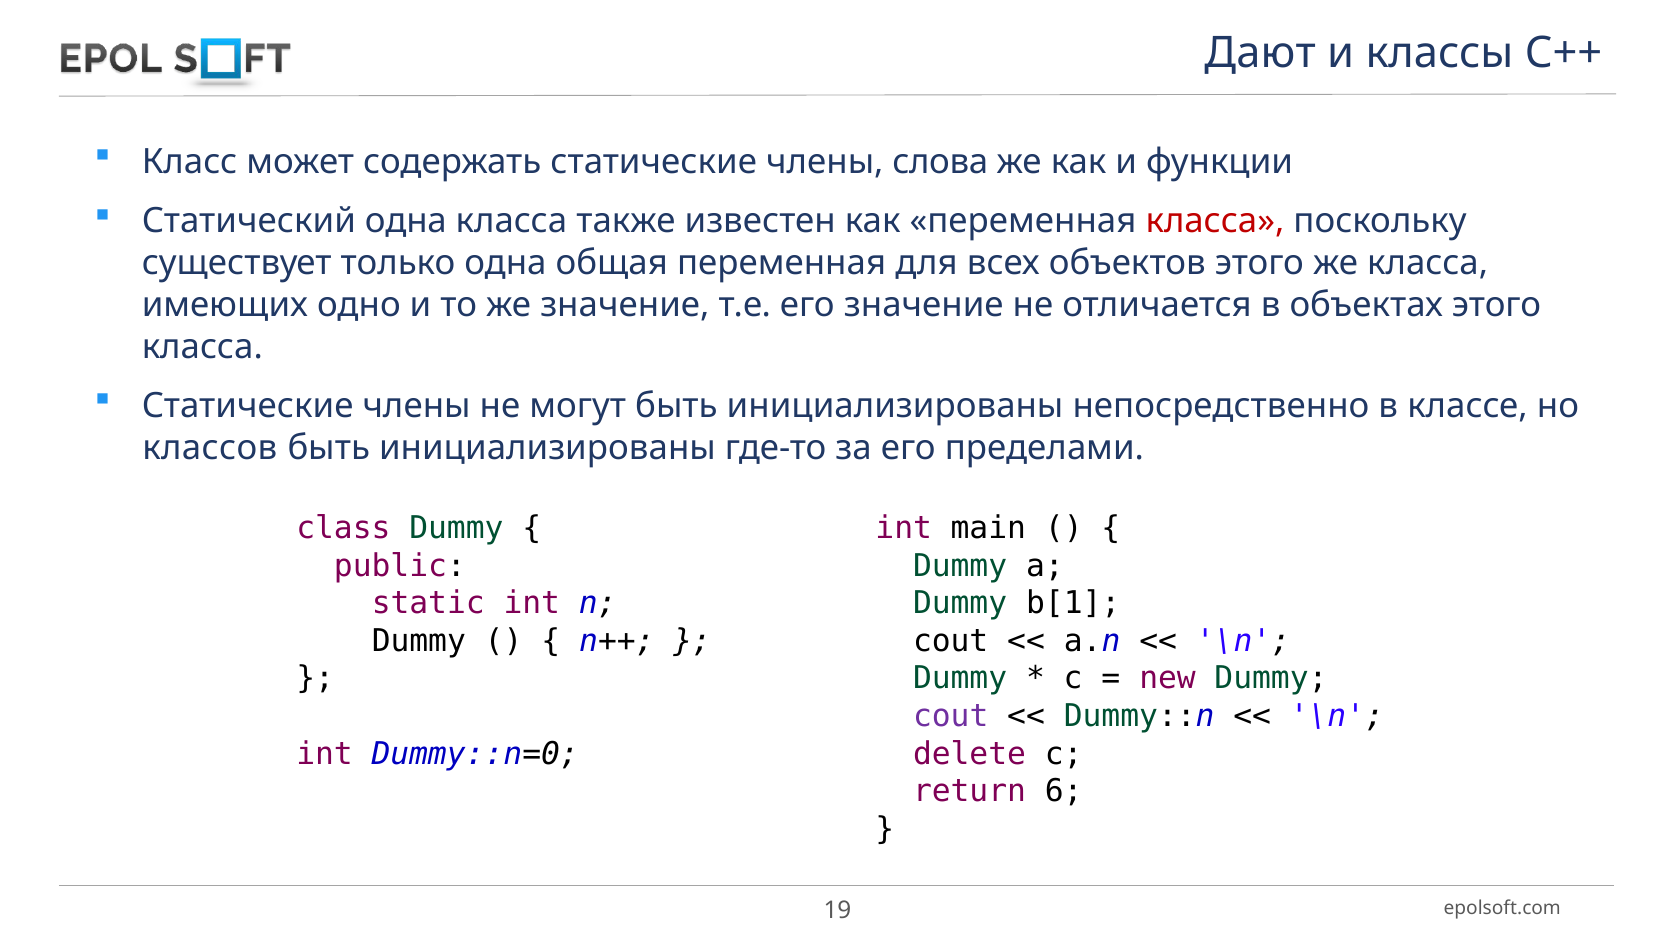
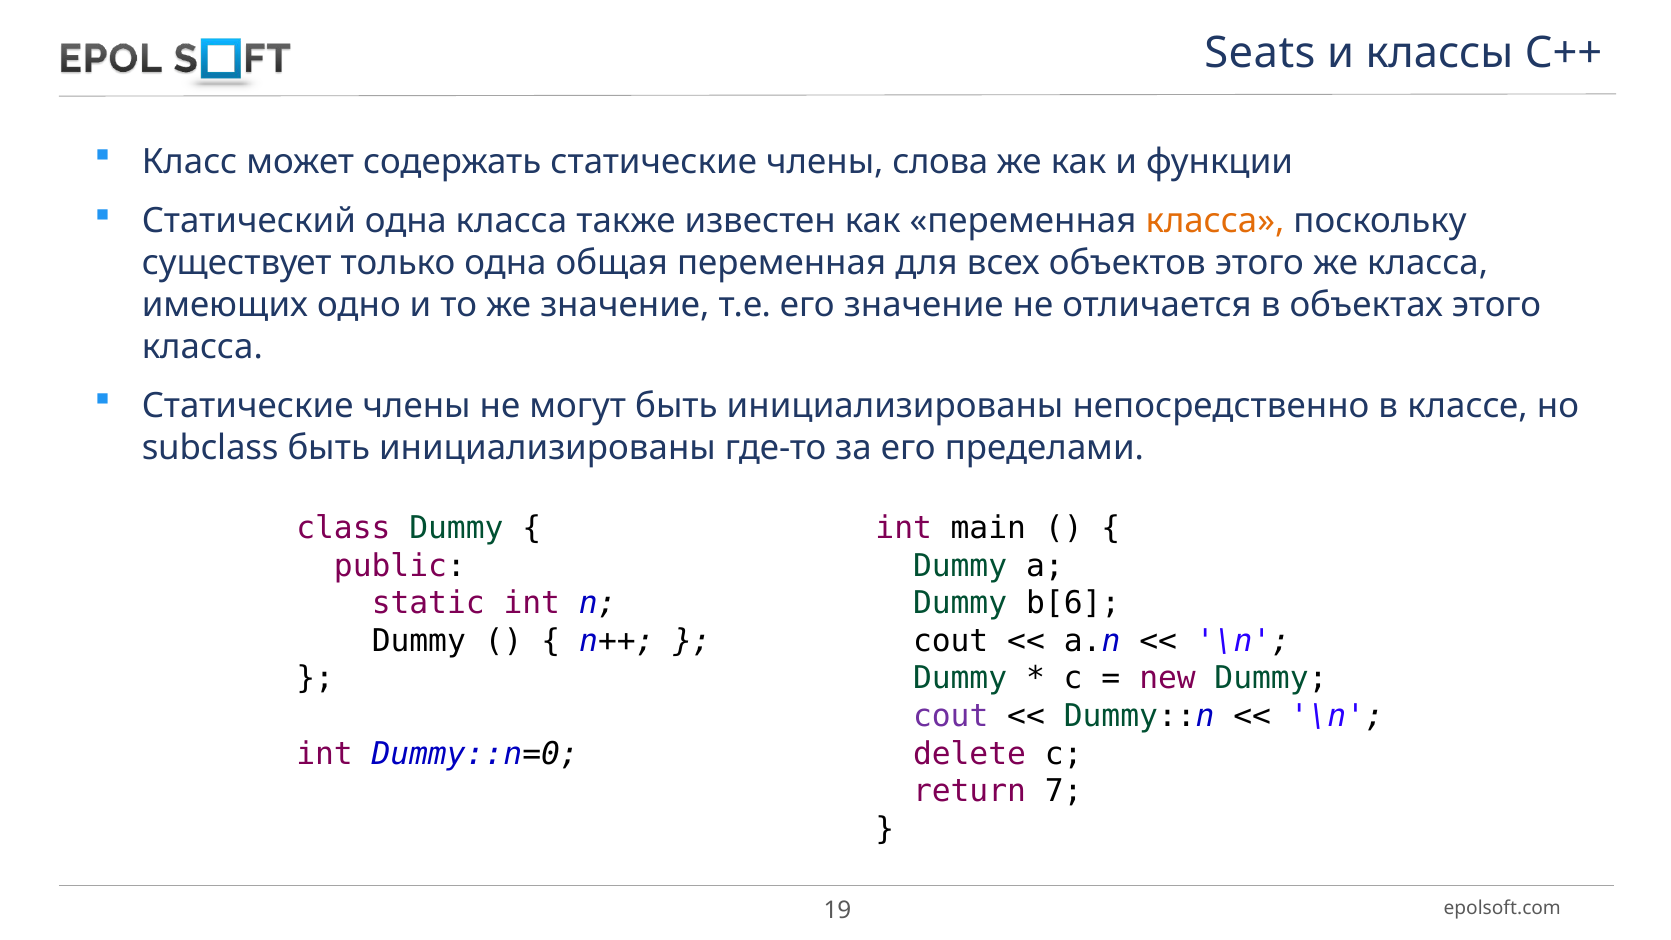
Дают: Дают -> Seats
класса at (1215, 221) colour: red -> orange
классов: классов -> subclass
b[1: b[1 -> b[6
6: 6 -> 7
